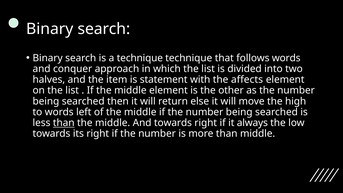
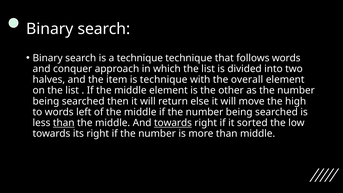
is statement: statement -> technique
affects: affects -> overall
towards at (173, 123) underline: none -> present
always: always -> sorted
